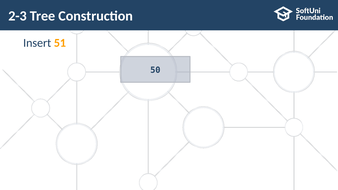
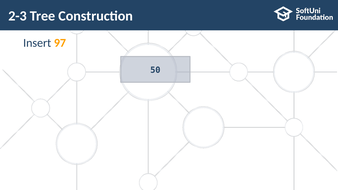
51: 51 -> 97
